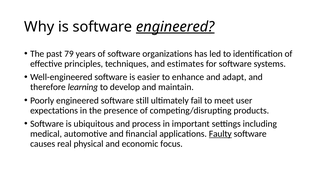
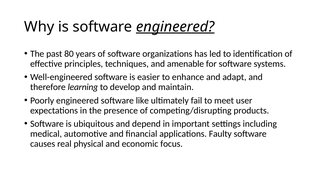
79: 79 -> 80
estimates: estimates -> amenable
still: still -> like
process: process -> depend
Faulty underline: present -> none
